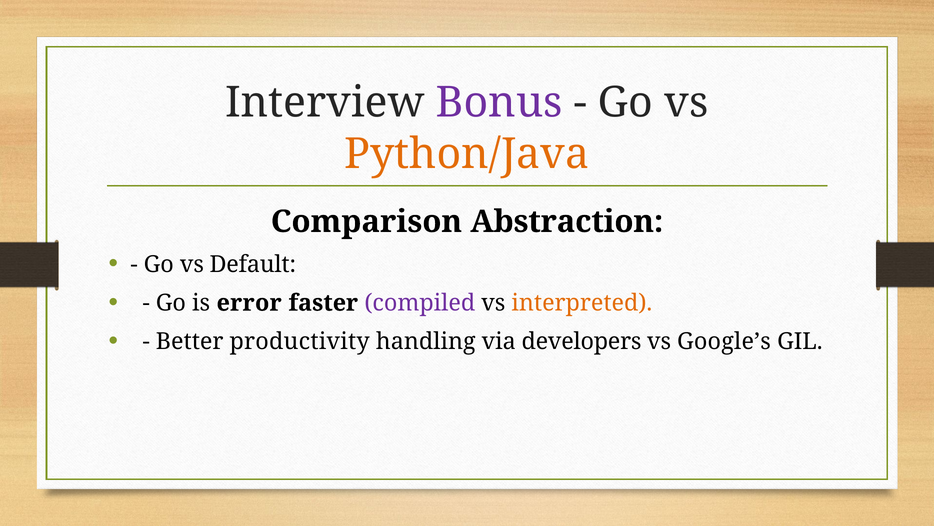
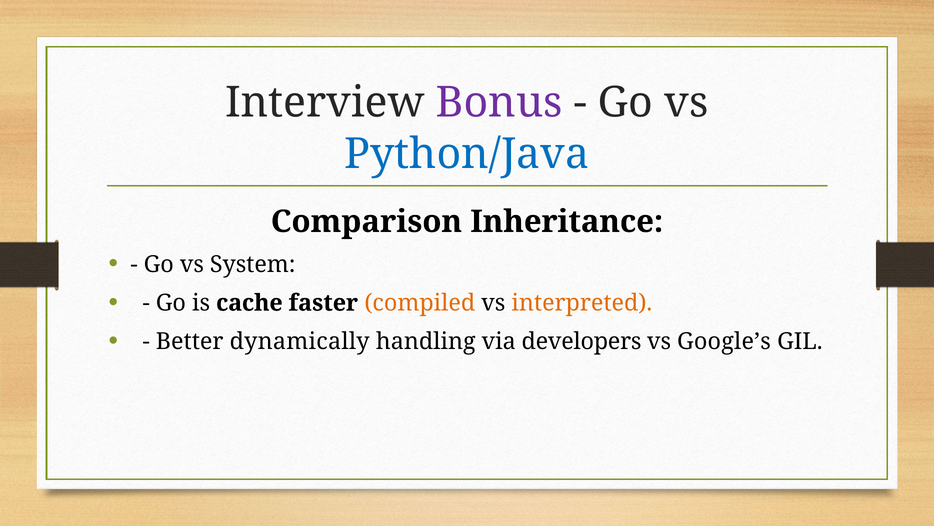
Python/Java colour: orange -> blue
Abstraction: Abstraction -> Inheritance
Default: Default -> System
error: error -> cache
compiled colour: purple -> orange
productivity: productivity -> dynamically
